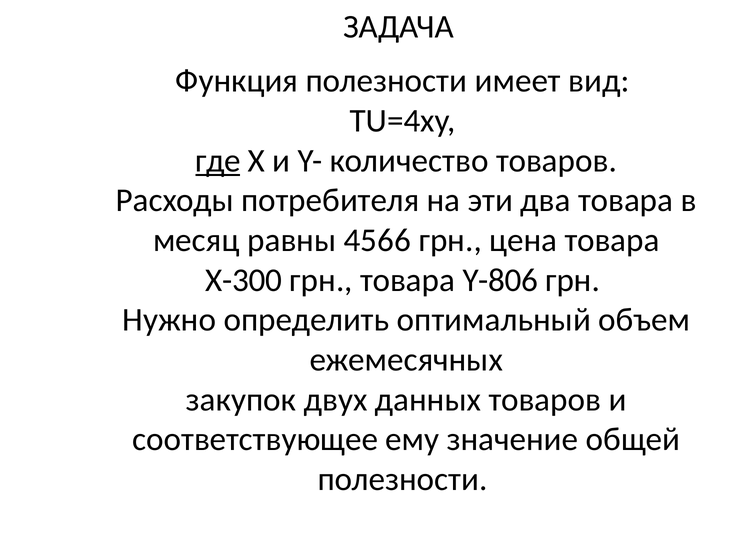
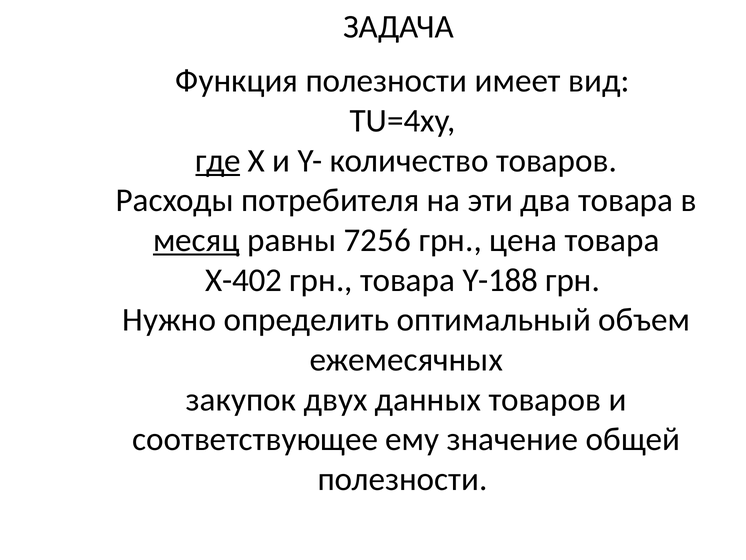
месяц underline: none -> present
4566: 4566 -> 7256
X-300: X-300 -> X-402
Y-806: Y-806 -> Y-188
